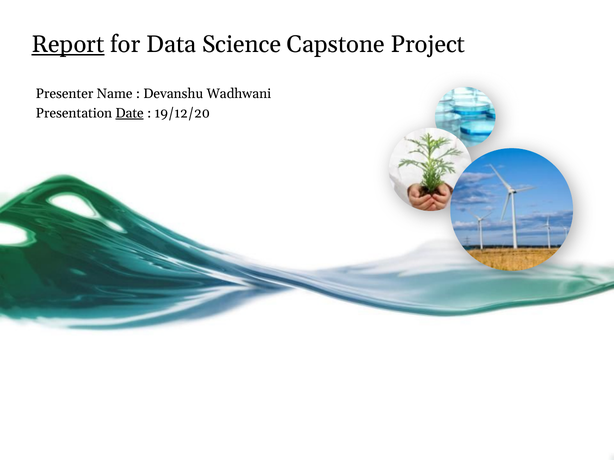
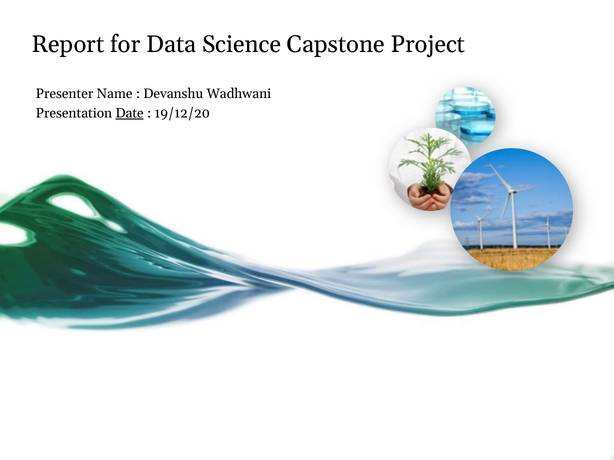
Report underline: present -> none
